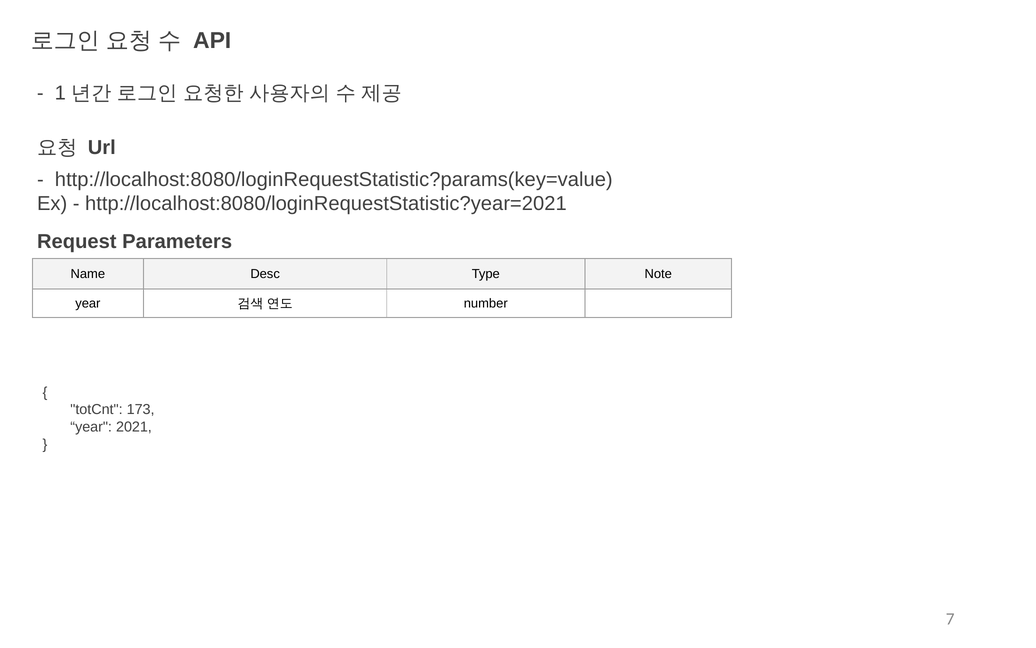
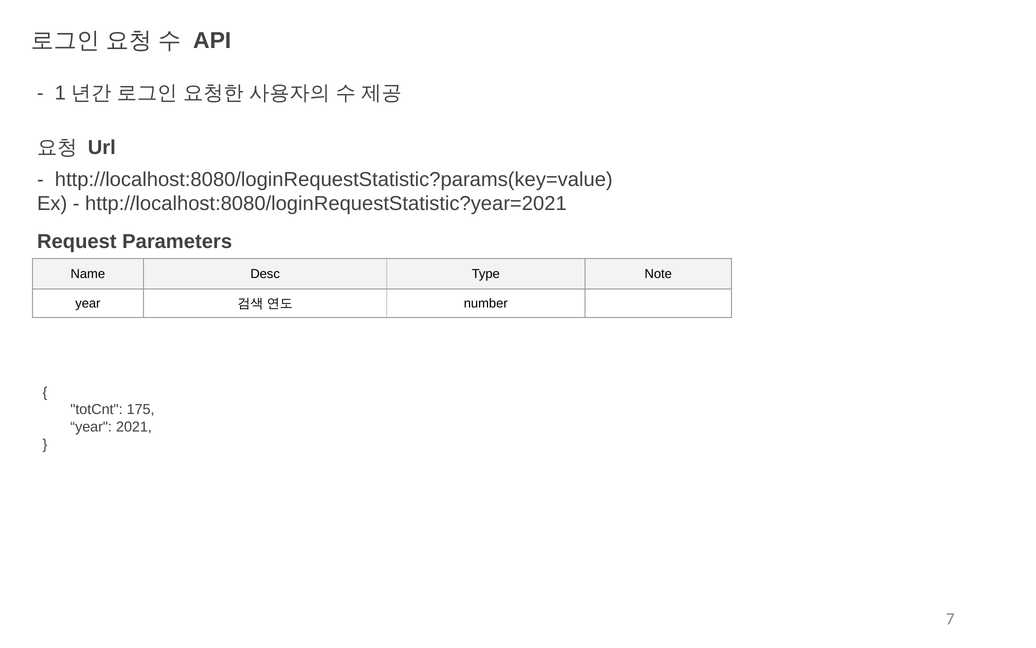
173: 173 -> 175
